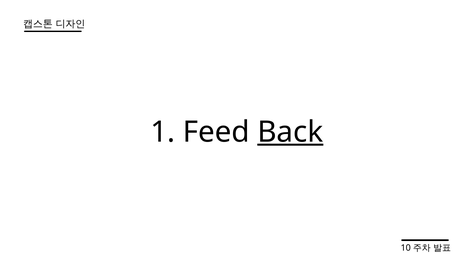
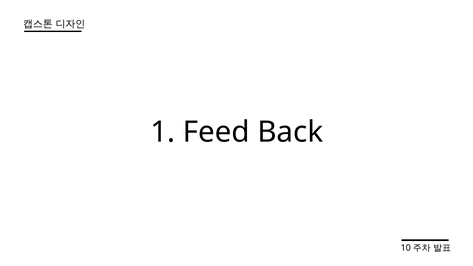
Back underline: present -> none
